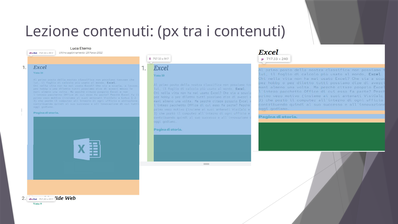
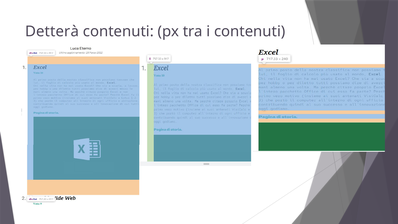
Lezione: Lezione -> Detterà
